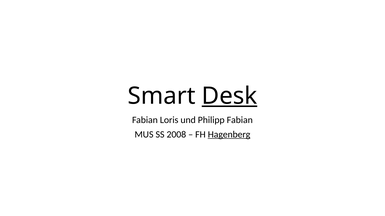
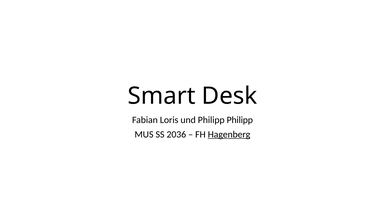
Desk underline: present -> none
Philipp Fabian: Fabian -> Philipp
2008: 2008 -> 2036
